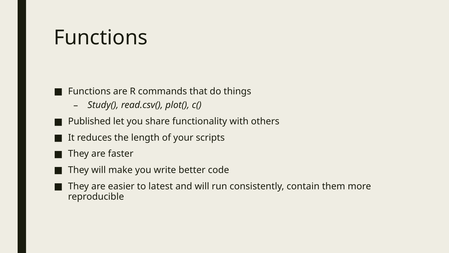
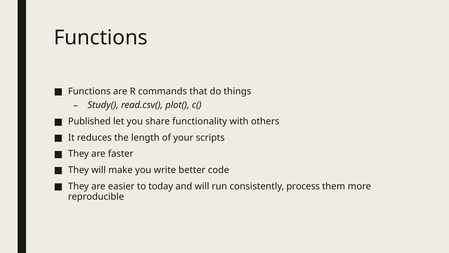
latest: latest -> today
contain: contain -> process
